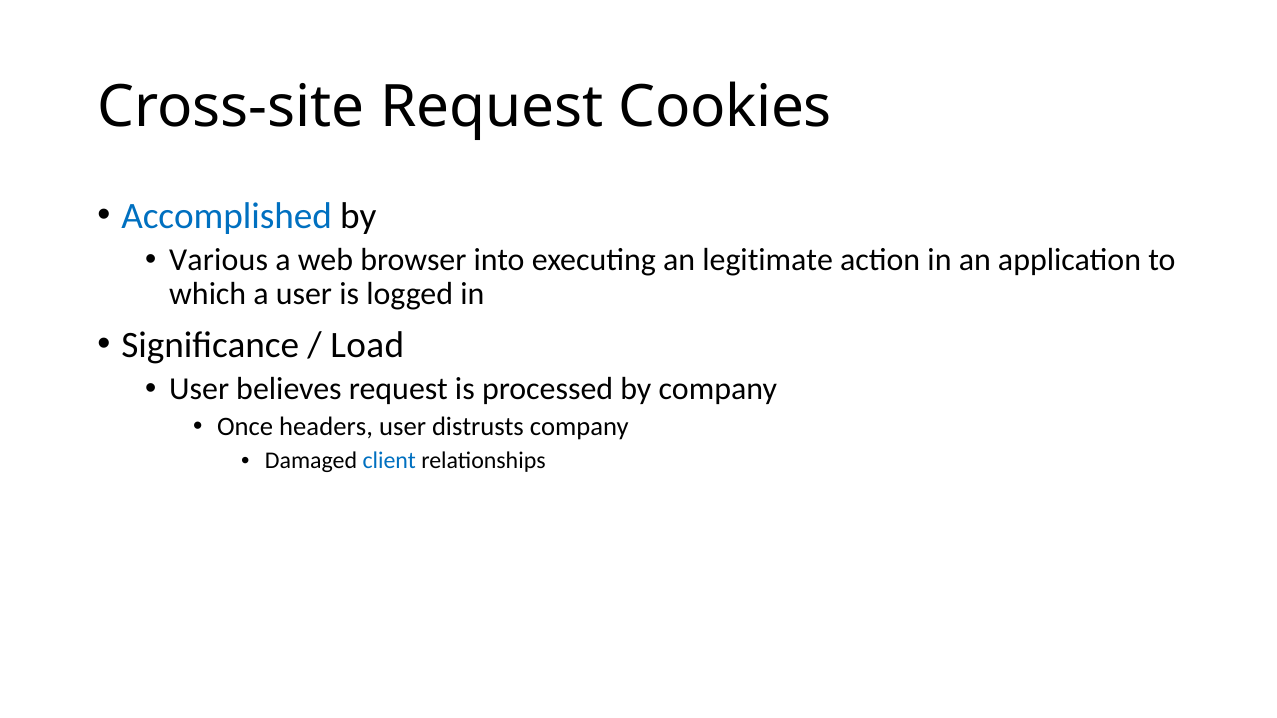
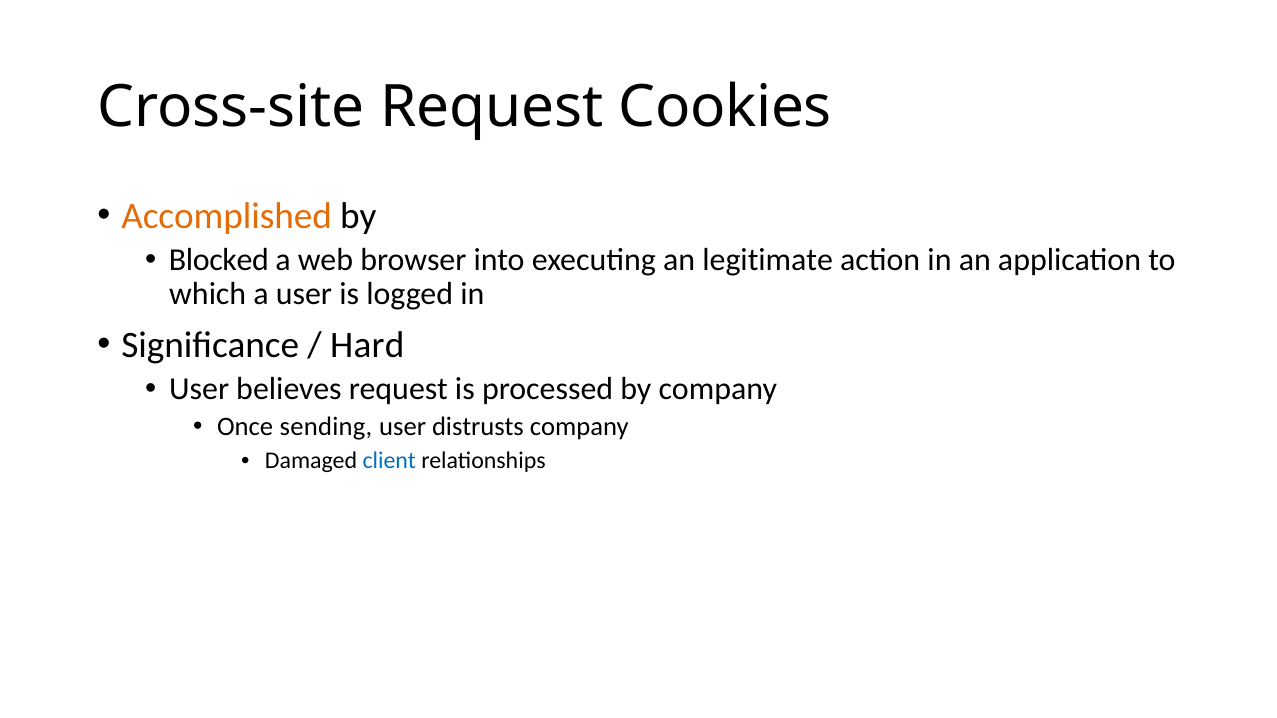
Accomplished colour: blue -> orange
Various: Various -> Blocked
Load: Load -> Hard
headers: headers -> sending
